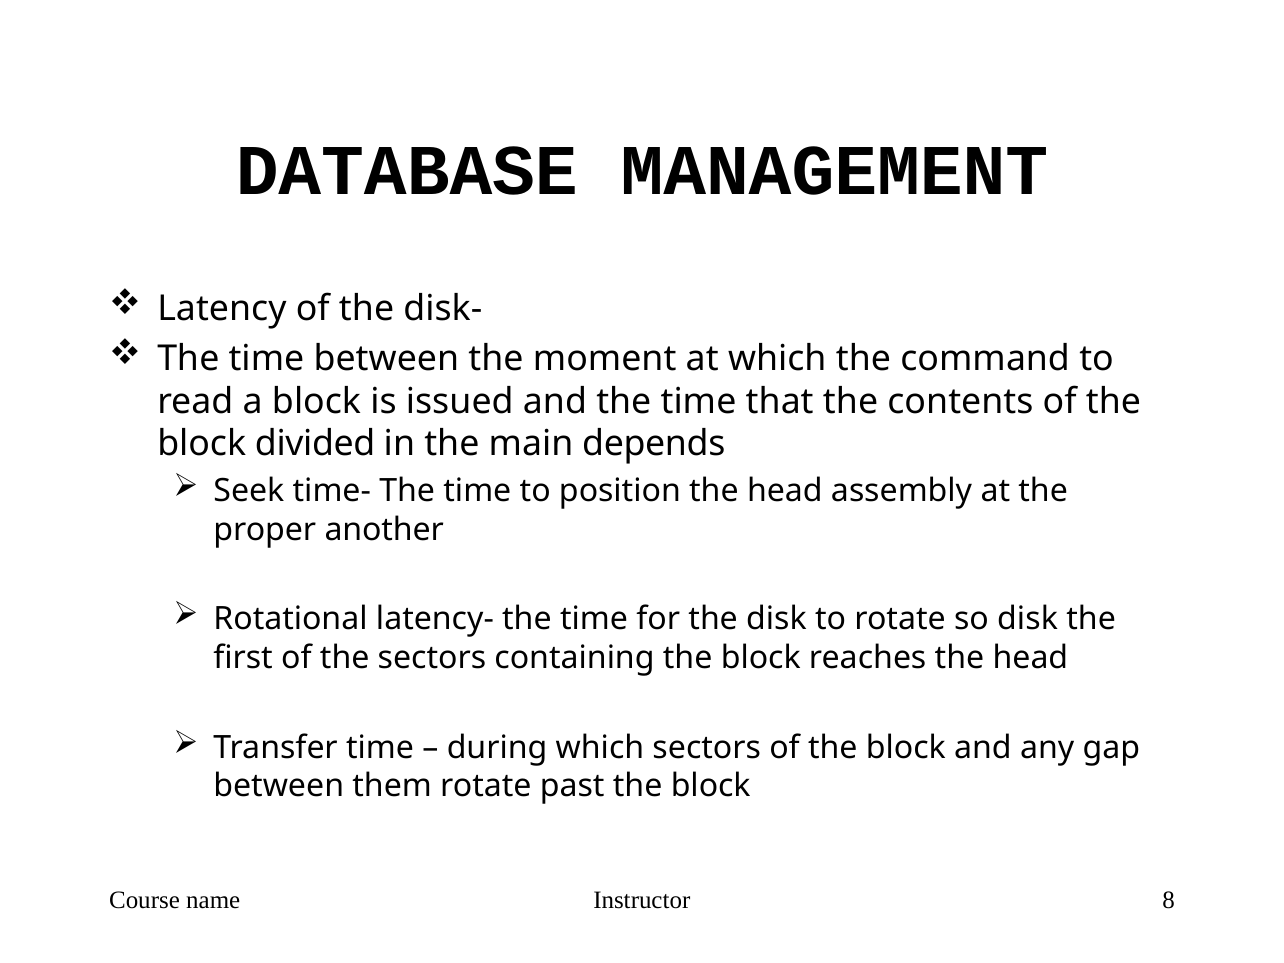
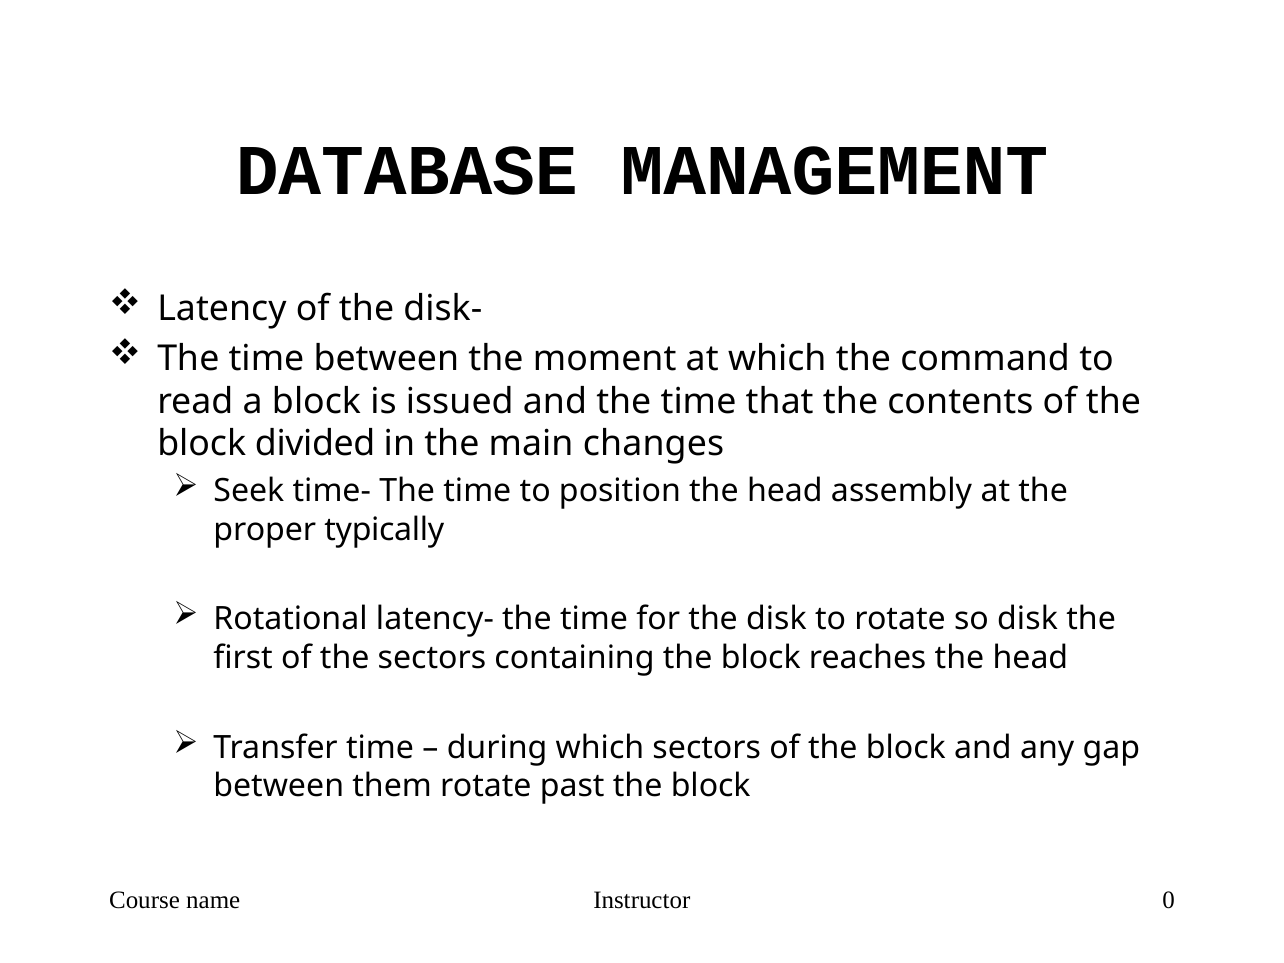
depends: depends -> changes
another: another -> typically
8: 8 -> 0
